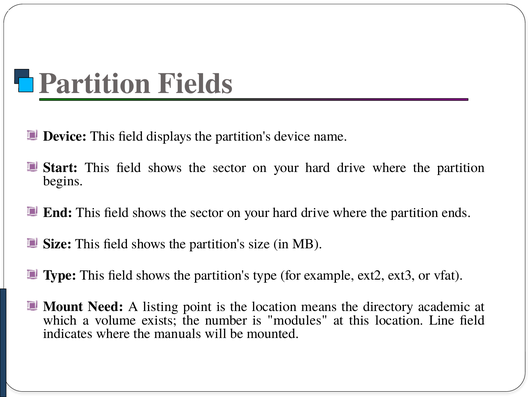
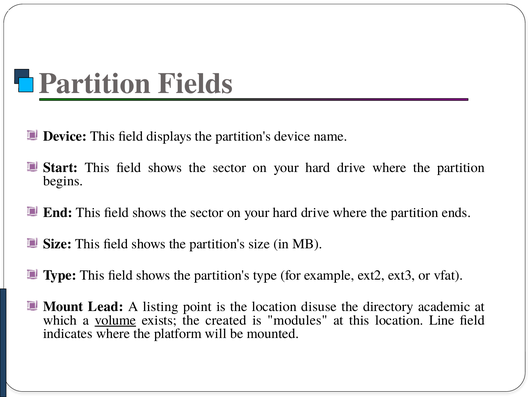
Need: Need -> Lead
means: means -> disuse
volume underline: none -> present
number: number -> created
manuals: manuals -> platform
